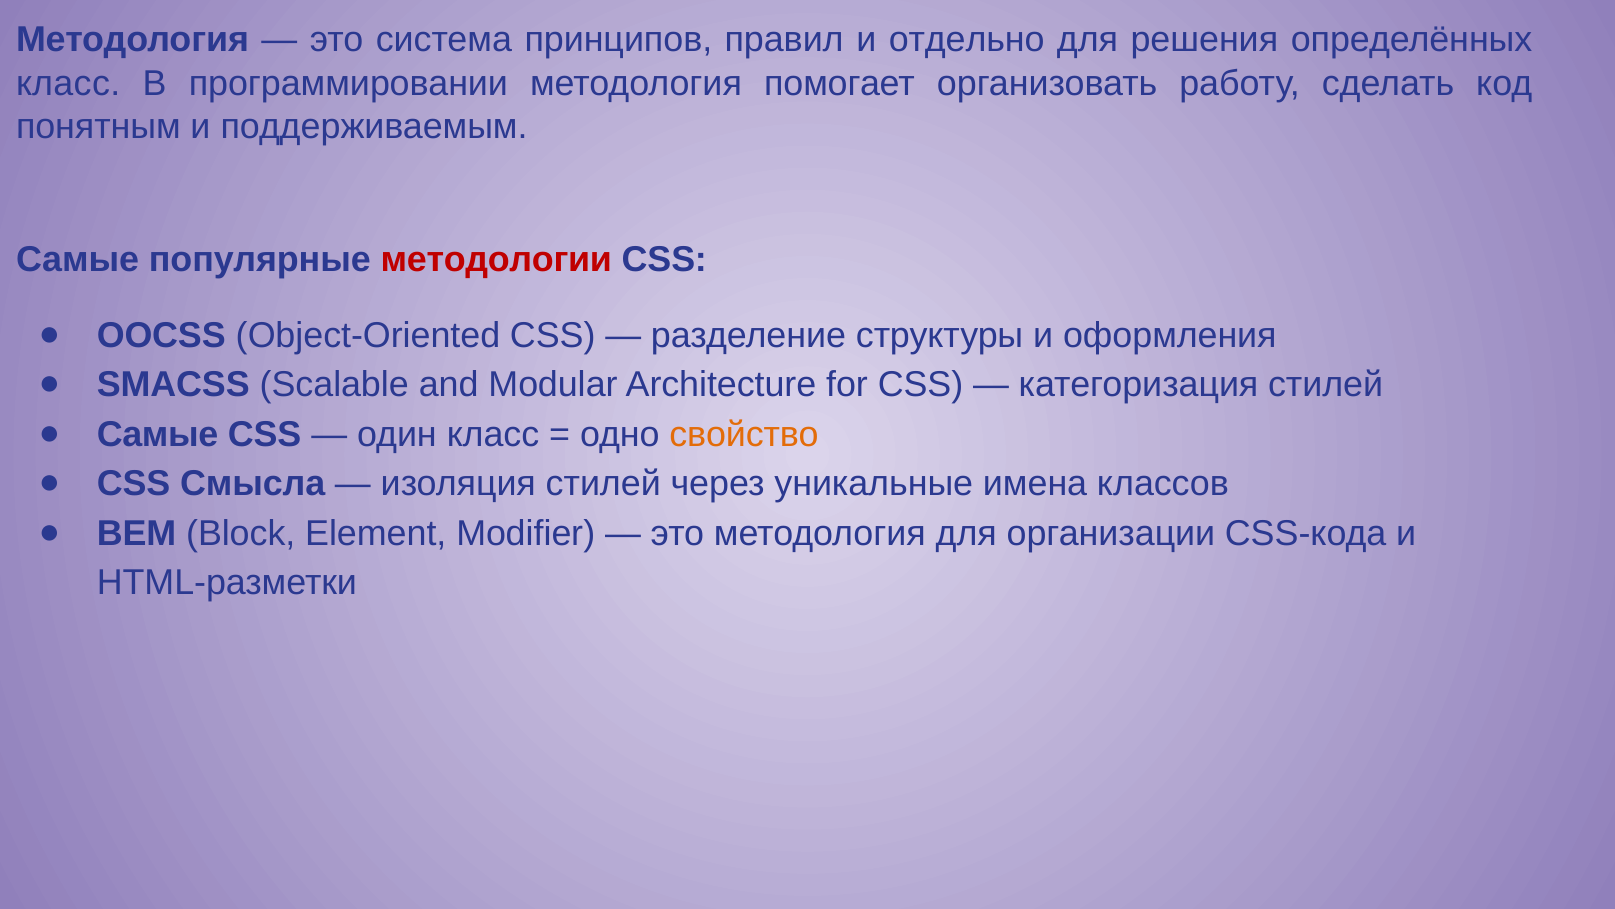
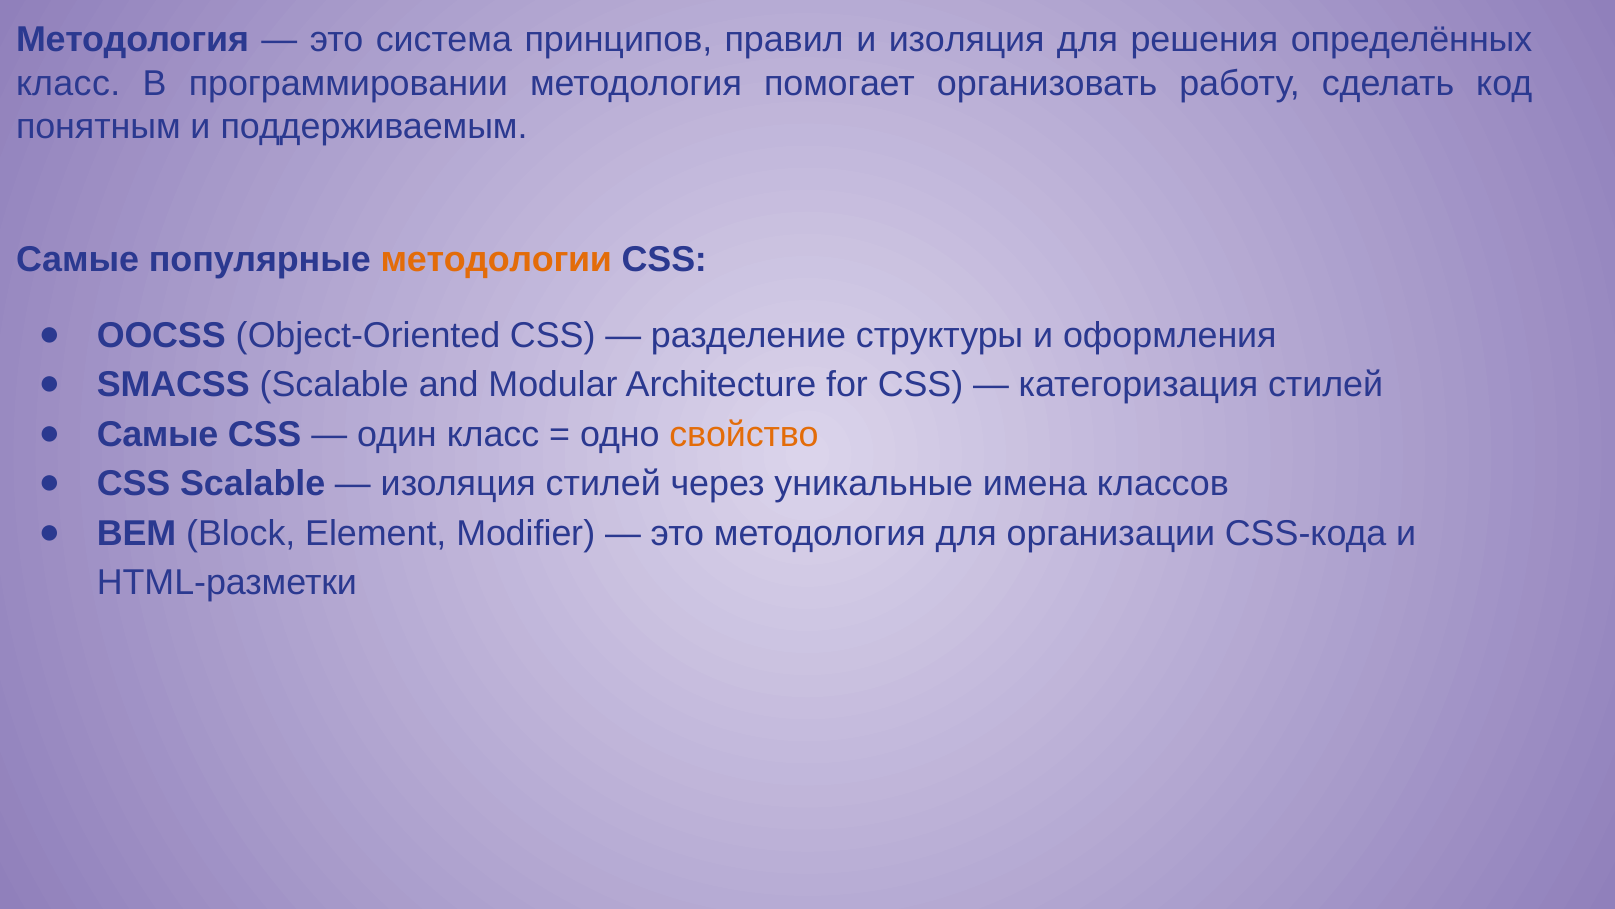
и отдельно: отдельно -> изоляция
методологии colour: red -> orange
CSS Смысла: Смысла -> Scalable
